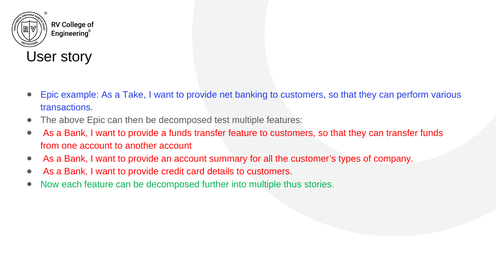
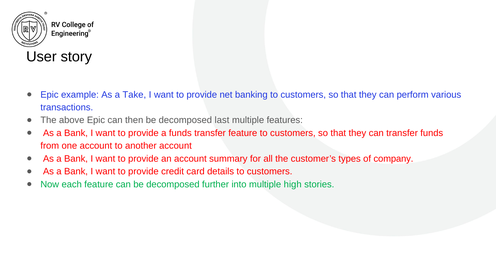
test: test -> last
thus: thus -> high
